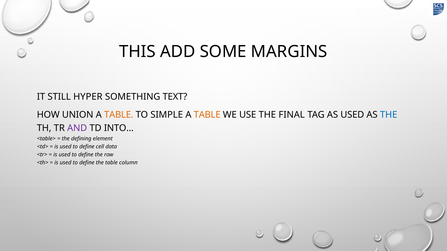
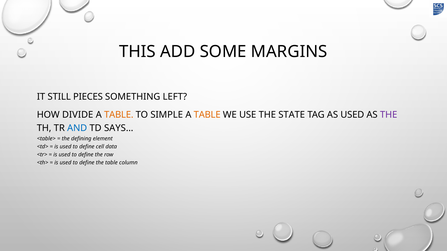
HYPER: HYPER -> PIECES
TEXT: TEXT -> LEFT
UNION: UNION -> DIVIDE
FINAL: FINAL -> STATE
THE at (389, 115) colour: blue -> purple
AND colour: purple -> blue
INTO…: INTO… -> SAYS…
